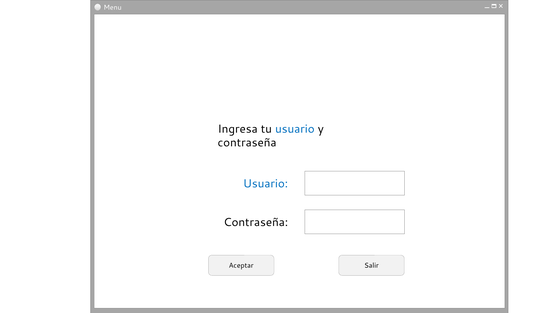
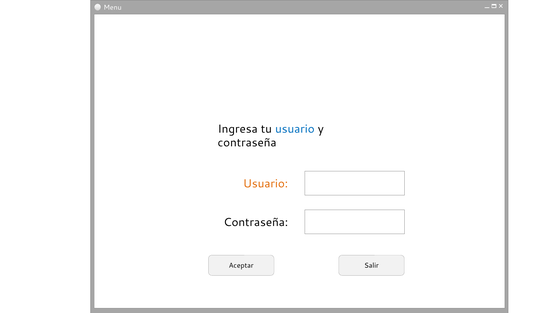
Usuario at (266, 184) colour: blue -> orange
